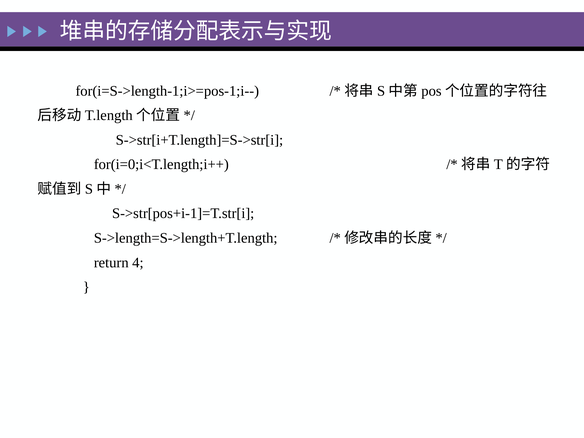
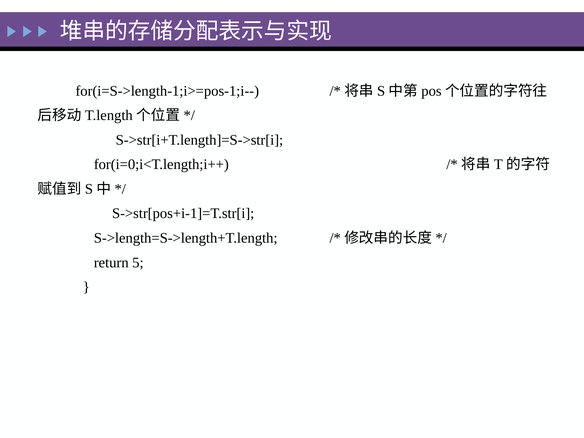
4: 4 -> 5
